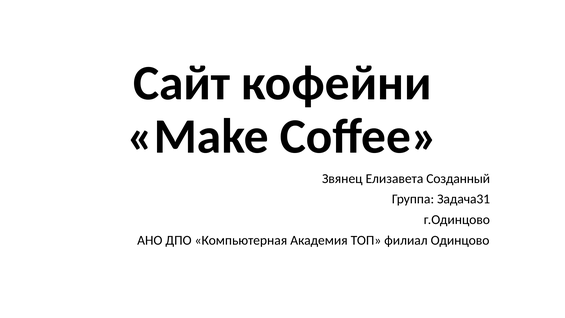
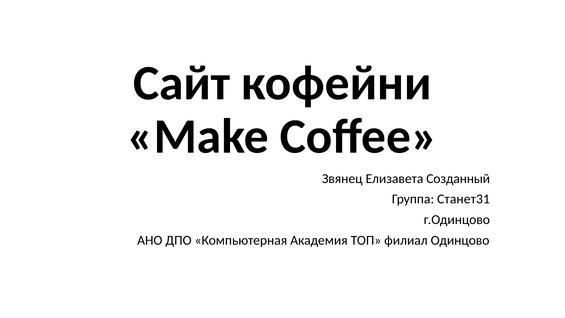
Задача31: Задача31 -> Станет31
